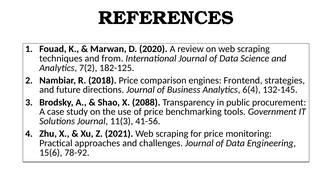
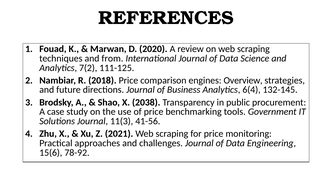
182-125: 182-125 -> 111-125
Frontend: Frontend -> Overview
2088: 2088 -> 2038
